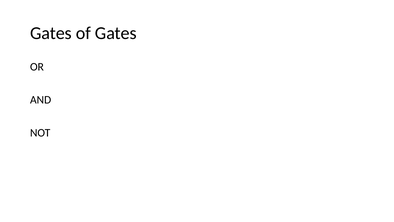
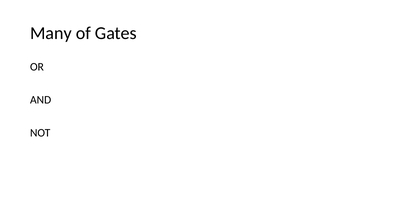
Gates at (51, 33): Gates -> Many
